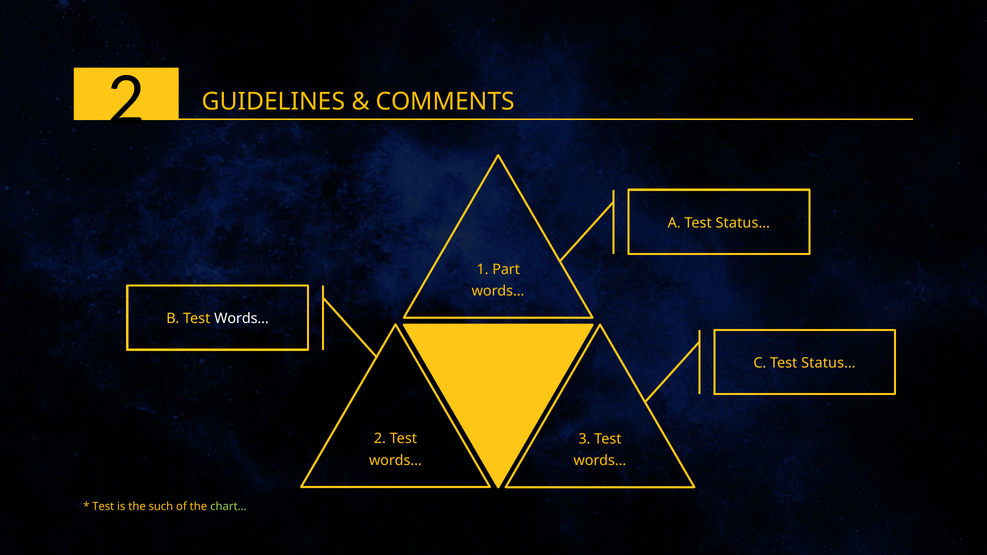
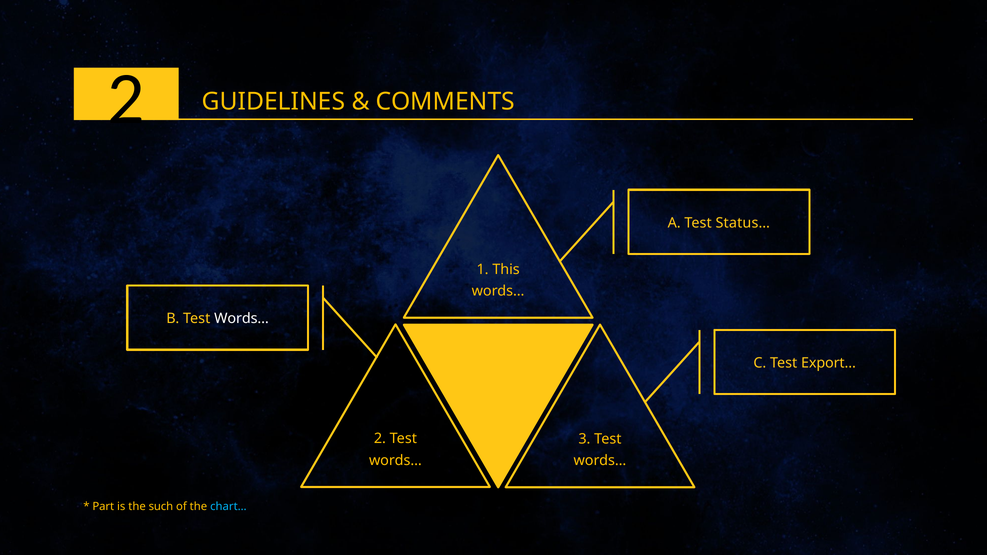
Part: Part -> This
C Test Status…: Status… -> Export…
Test at (103, 507): Test -> Part
chart… colour: light green -> light blue
